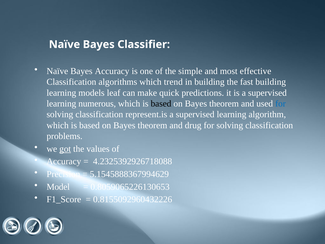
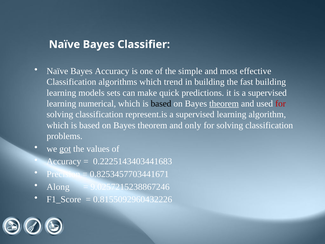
leaf: leaf -> sets
numerous: numerous -> numerical
theorem at (224, 104) underline: none -> present
for at (280, 104) colour: blue -> red
drug: drug -> only
4.2325392926718088: 4.2325392926718088 -> 0.2225143403441683
5.1545888367994629: 5.1545888367994629 -> 0.8253457703441671
Model: Model -> Along
0.8059065226130653: 0.8059065226130653 -> 9.0257215238867246
